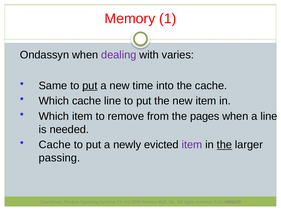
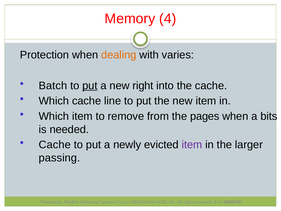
1: 1 -> 4
Ondassyn: Ondassyn -> Protection
dealing colour: purple -> orange
Same: Same -> Batch
time: time -> right
a line: line -> bits
the at (224, 145) underline: present -> none
